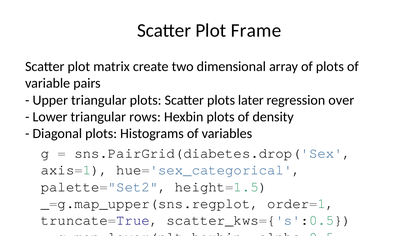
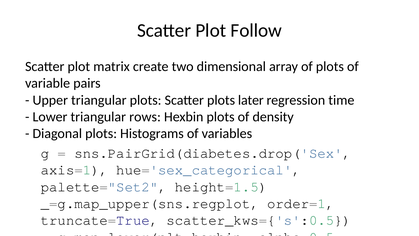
Frame: Frame -> Follow
over: over -> time
